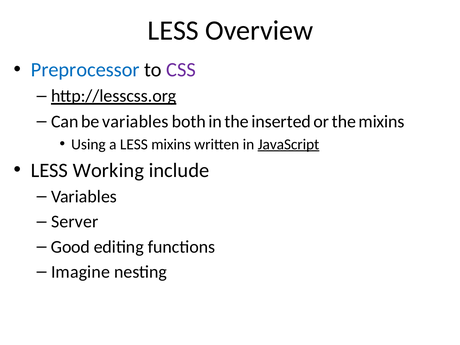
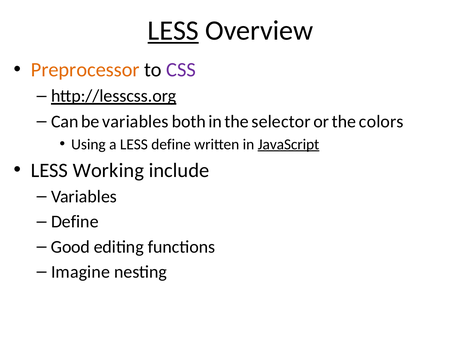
LESS at (173, 31) underline: none -> present
Preprocessor colour: blue -> orange
inserted: inserted -> selector
the mixins: mixins -> colors
LESS mixins: mixins -> define
Server at (75, 222): Server -> Define
